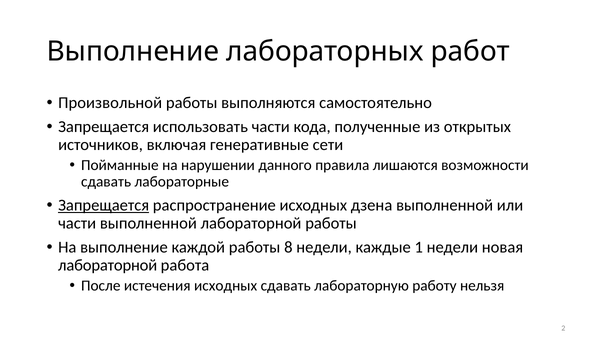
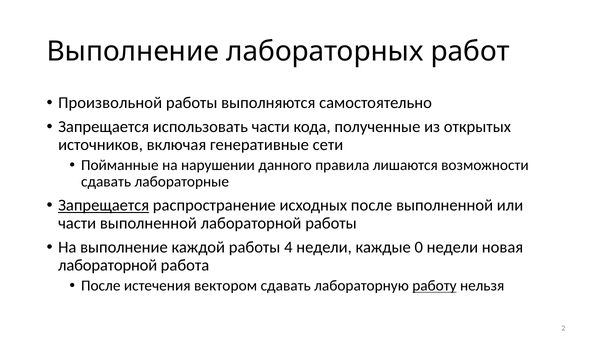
исходных дзена: дзена -> после
8: 8 -> 4
1: 1 -> 0
истечения исходных: исходных -> вектором
работу underline: none -> present
